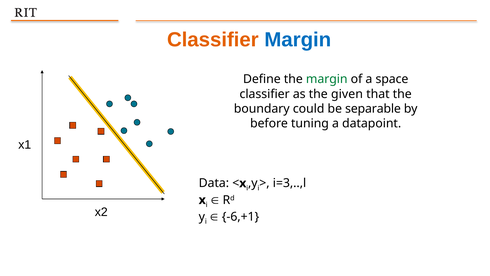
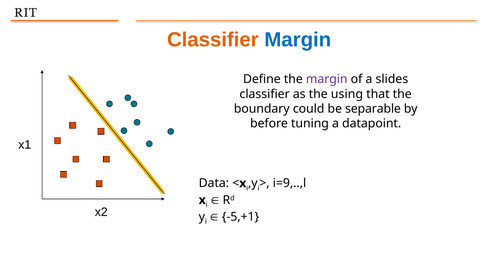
margin at (327, 79) colour: green -> purple
space: space -> slides
given: given -> using
i=3,..,l: i=3,..,l -> i=9,..,l
-6,+1: -6,+1 -> -5,+1
